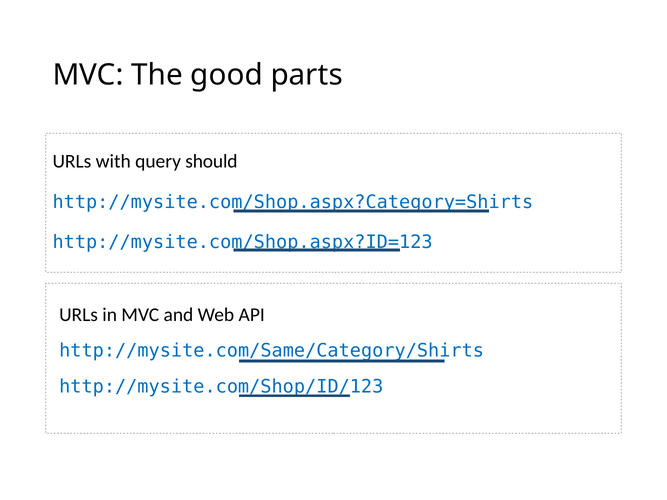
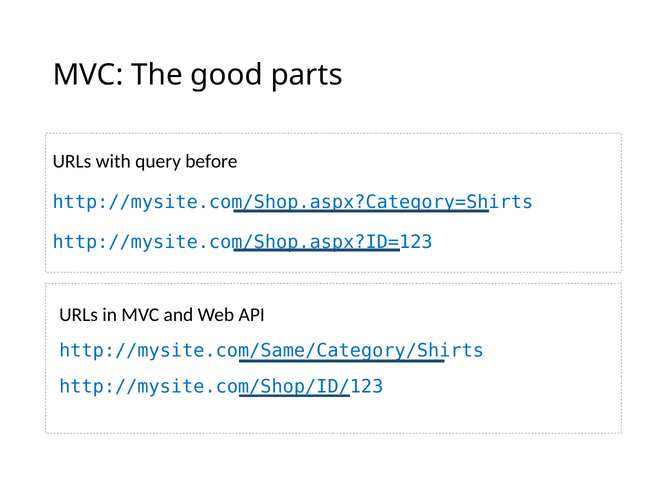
should: should -> before
